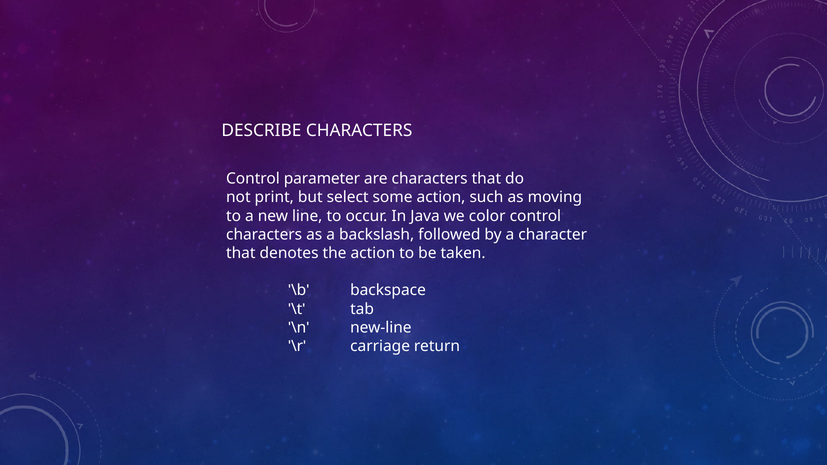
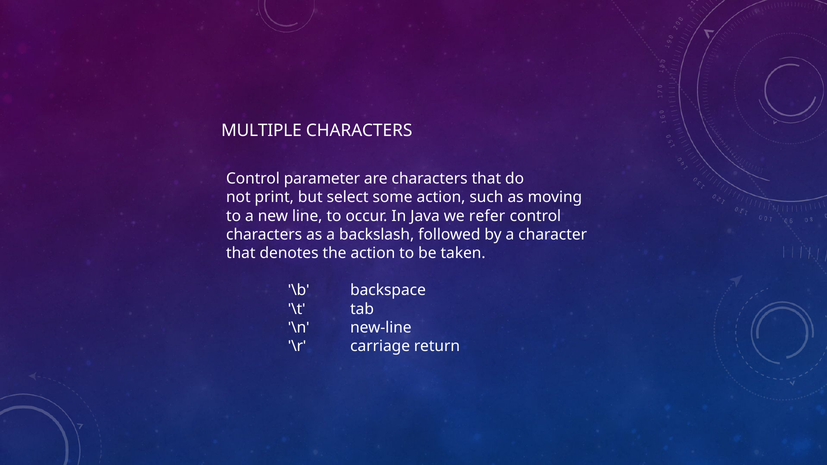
DESCRIBE: DESCRIBE -> MULTIPLE
color: color -> refer
